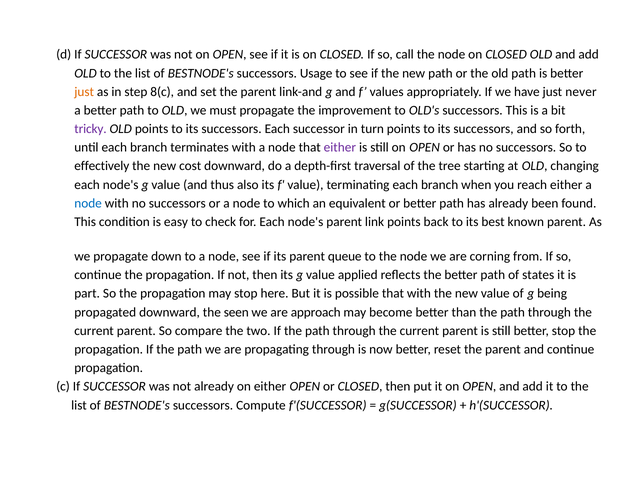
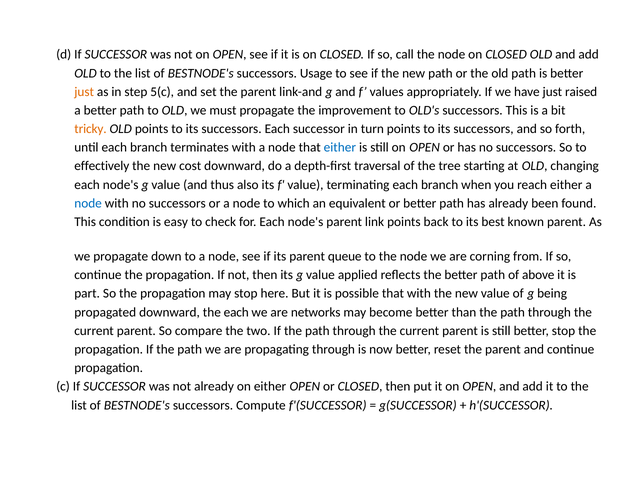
8(c: 8(c -> 5(c
never: never -> raised
tricky colour: purple -> orange
either at (340, 148) colour: purple -> blue
states: states -> above
the seen: seen -> each
approach: approach -> networks
